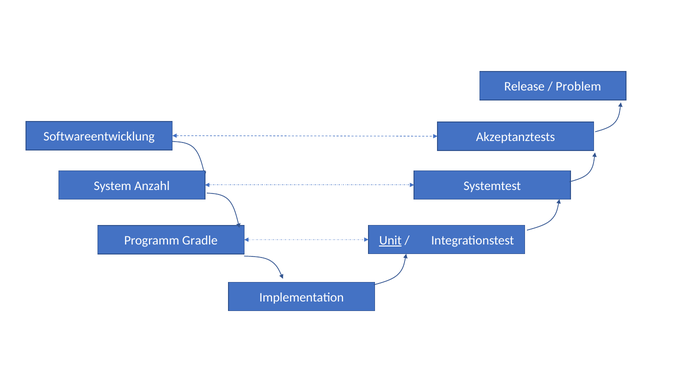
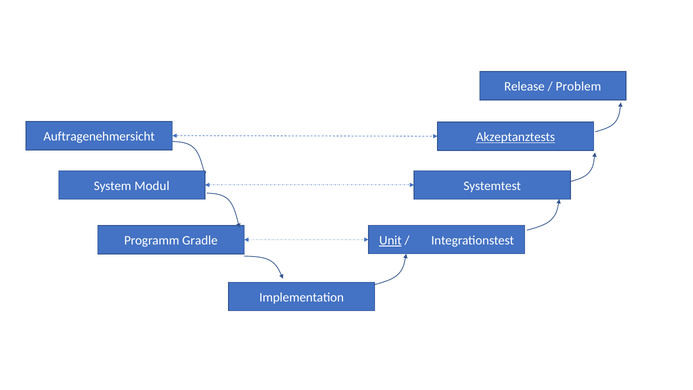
Softwareentwicklung: Softwareentwicklung -> Auftragenehmersicht
Akzeptanztests underline: none -> present
Anzahl: Anzahl -> Modul
